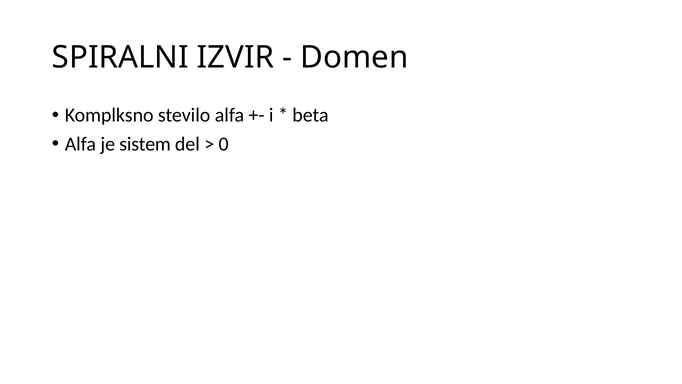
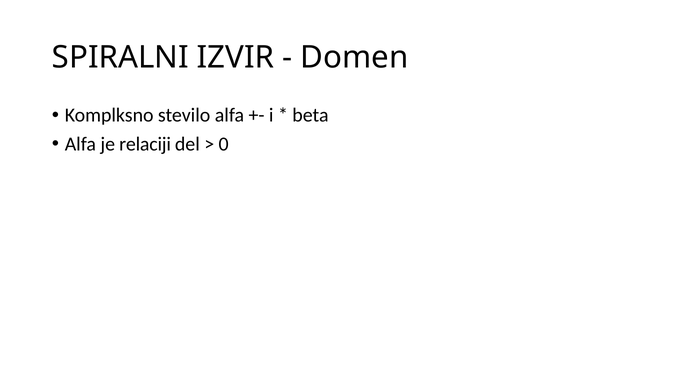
sistem: sistem -> relaciji
